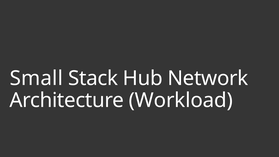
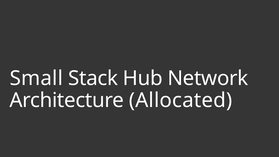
Workload: Workload -> Allocated
